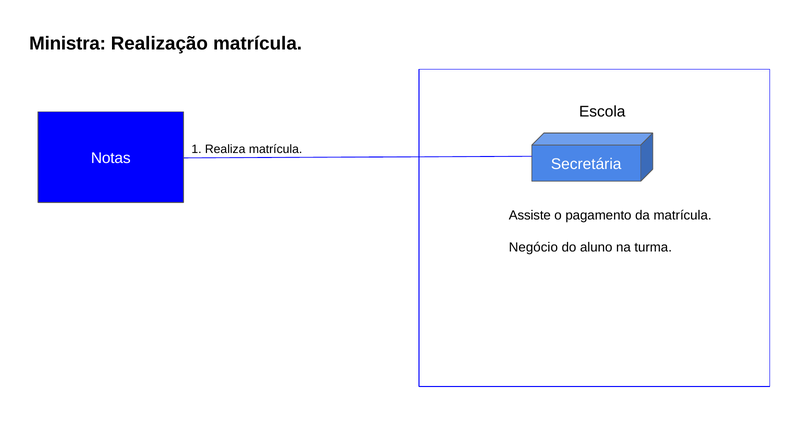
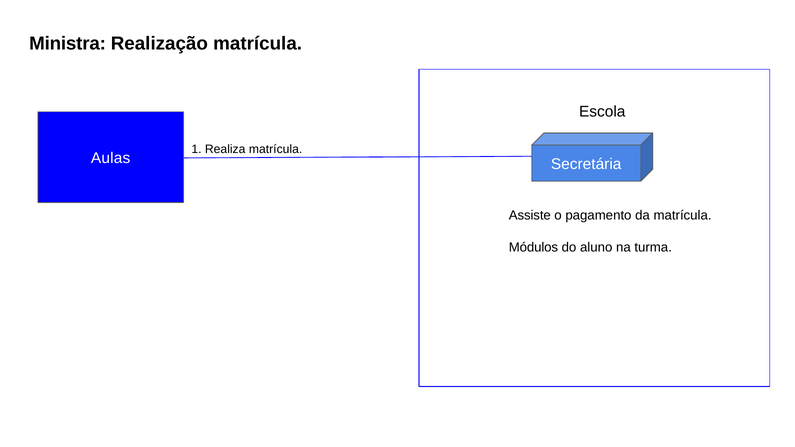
Notas: Notas -> Aulas
Negócio: Negócio -> Módulos
